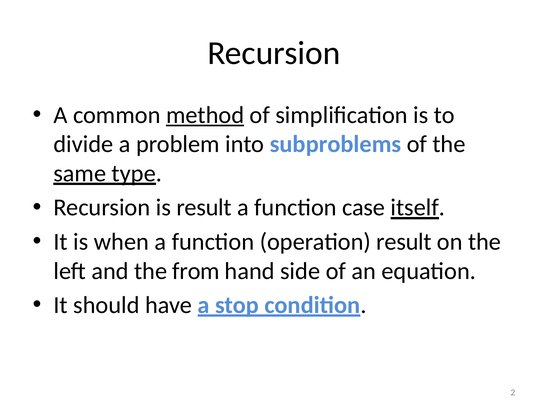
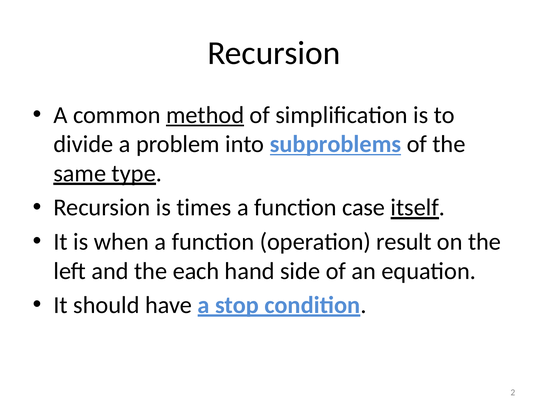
subproblems underline: none -> present
is result: result -> times
from: from -> each
